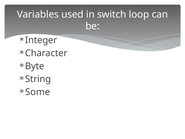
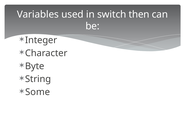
loop: loop -> then
